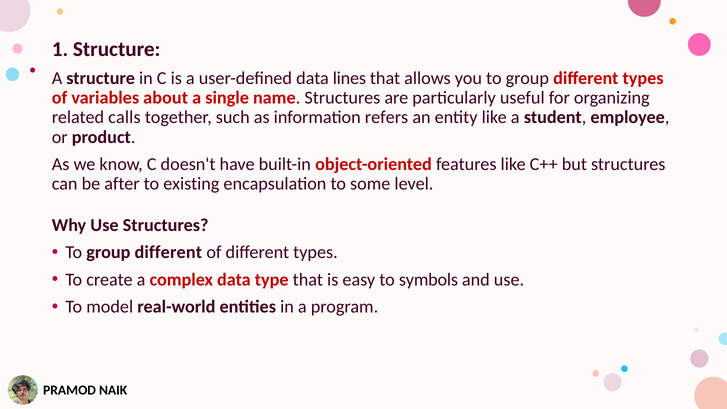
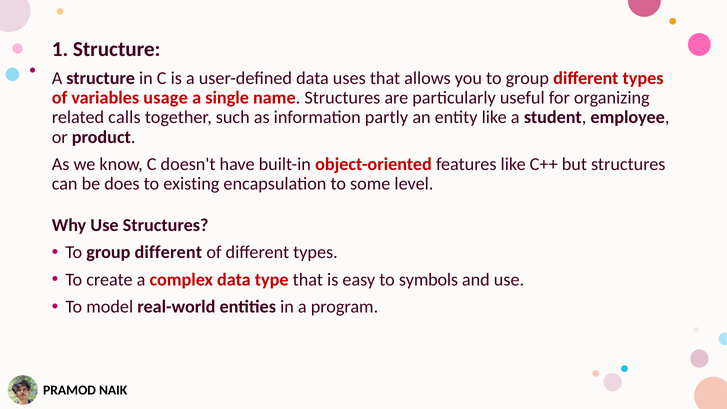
lines: lines -> uses
about: about -> usage
refers: refers -> partly
after: after -> does
